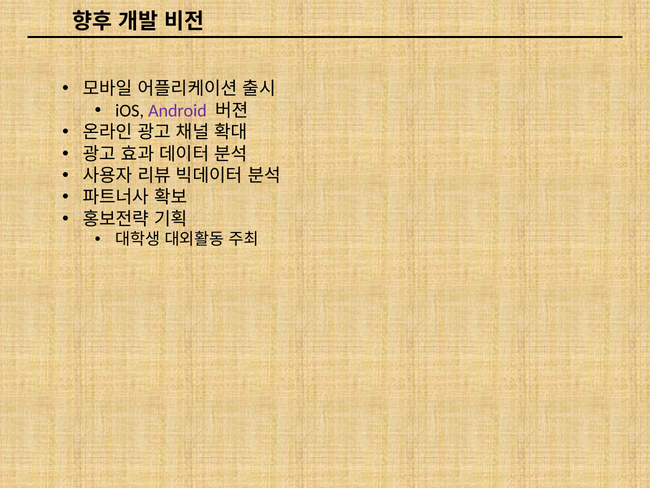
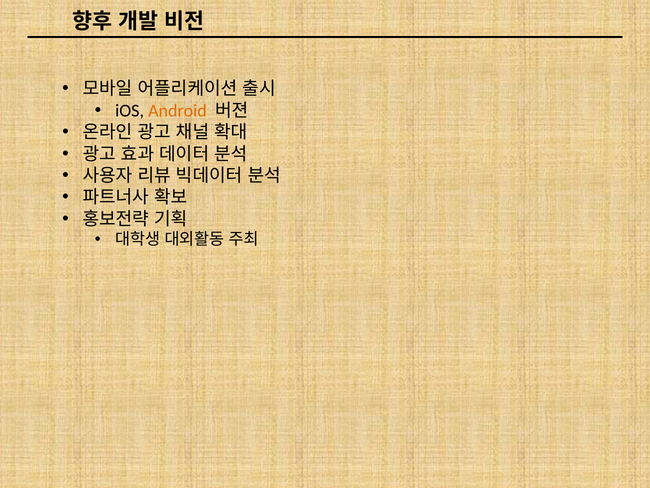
Android colour: purple -> orange
